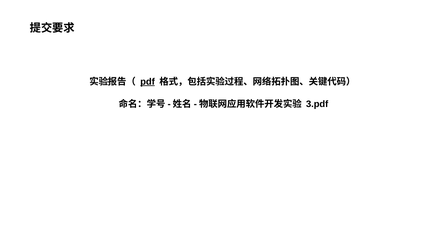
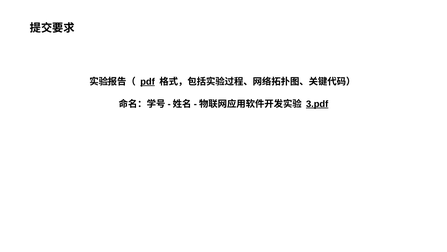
3.pdf underline: none -> present
